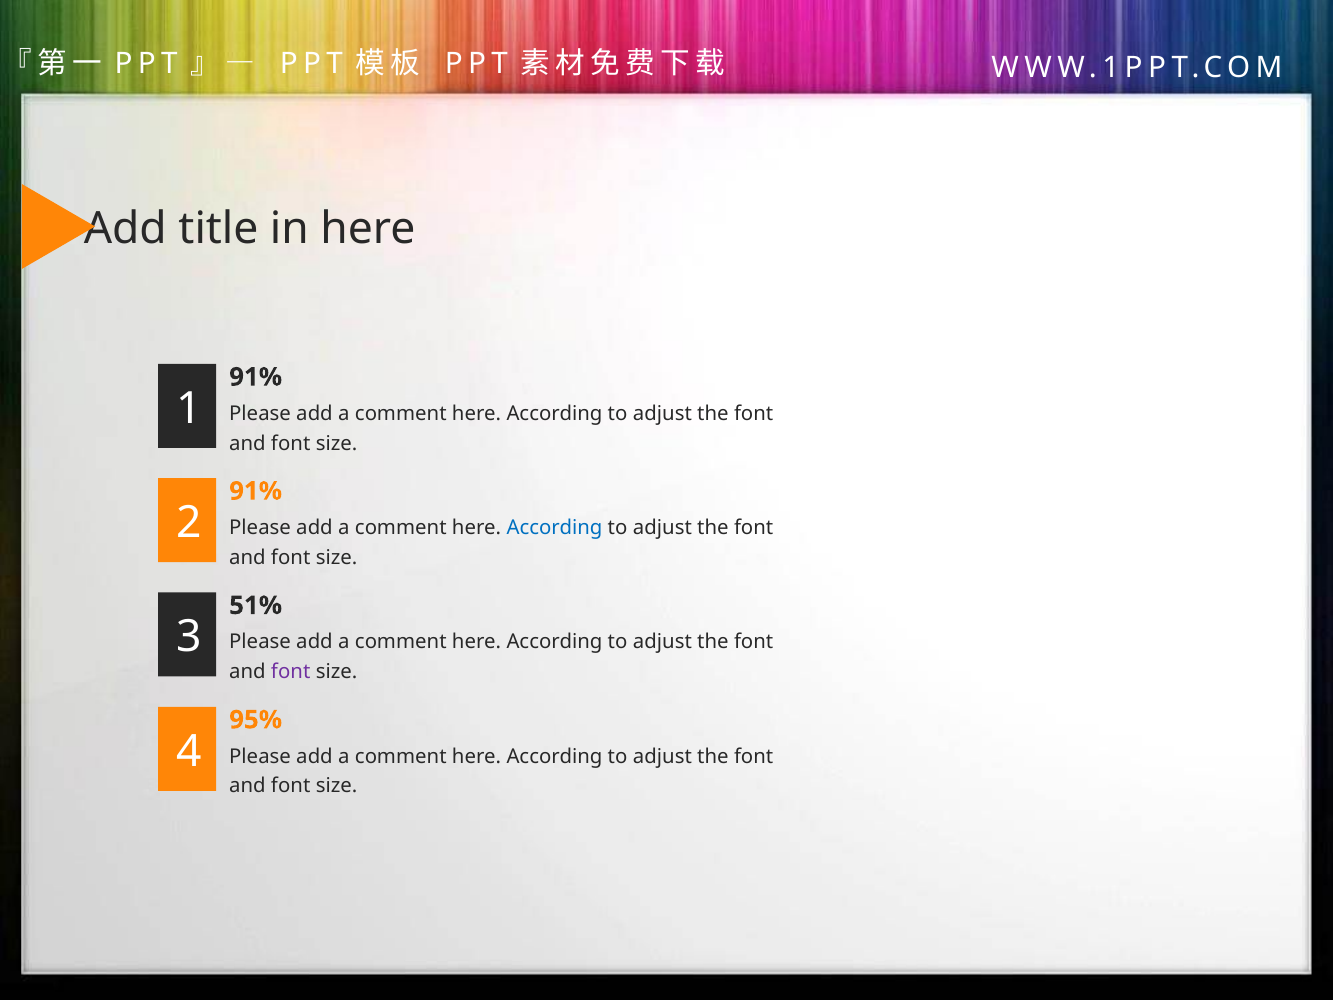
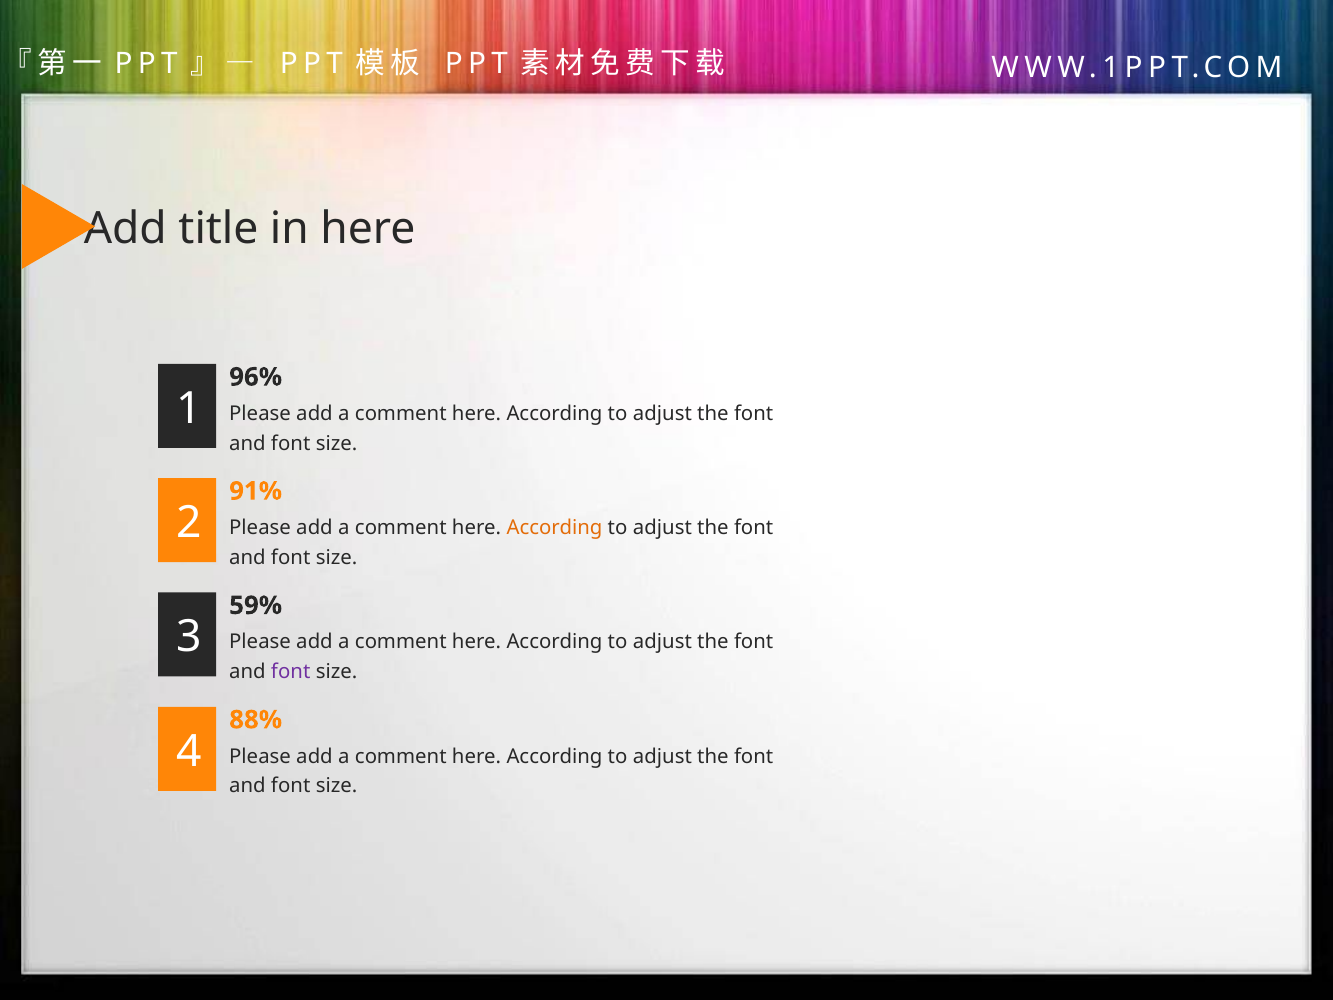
91% at (256, 377): 91% -> 96%
According at (555, 528) colour: blue -> orange
51%: 51% -> 59%
95%: 95% -> 88%
